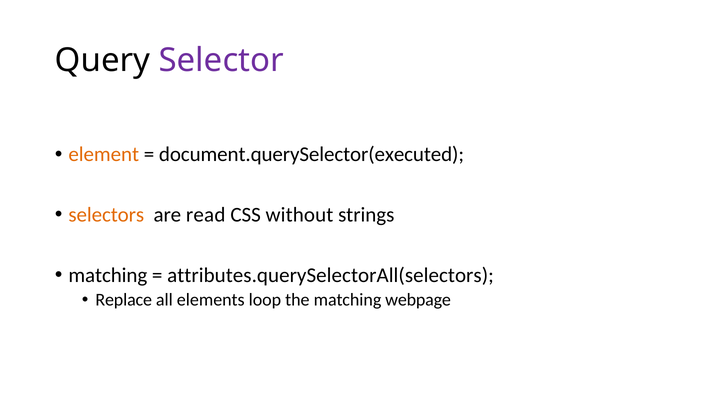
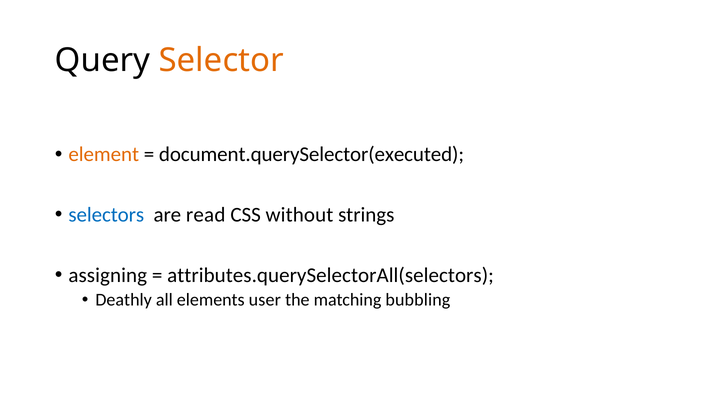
Selector colour: purple -> orange
selectors colour: orange -> blue
matching at (108, 275): matching -> assigning
Replace: Replace -> Deathly
loop: loop -> user
webpage: webpage -> bubbling
